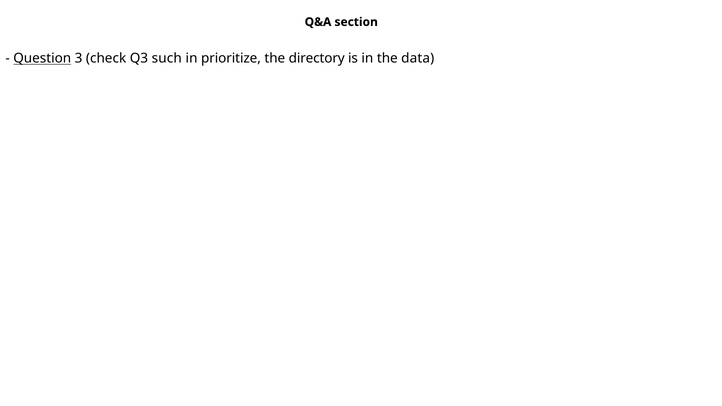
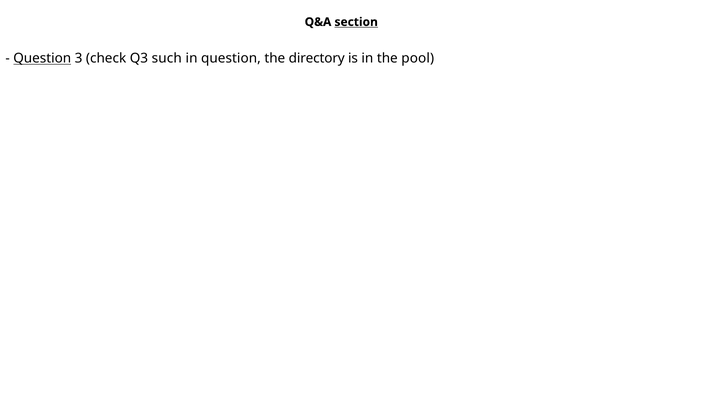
section underline: none -> present
in prioritize: prioritize -> question
data: data -> pool
